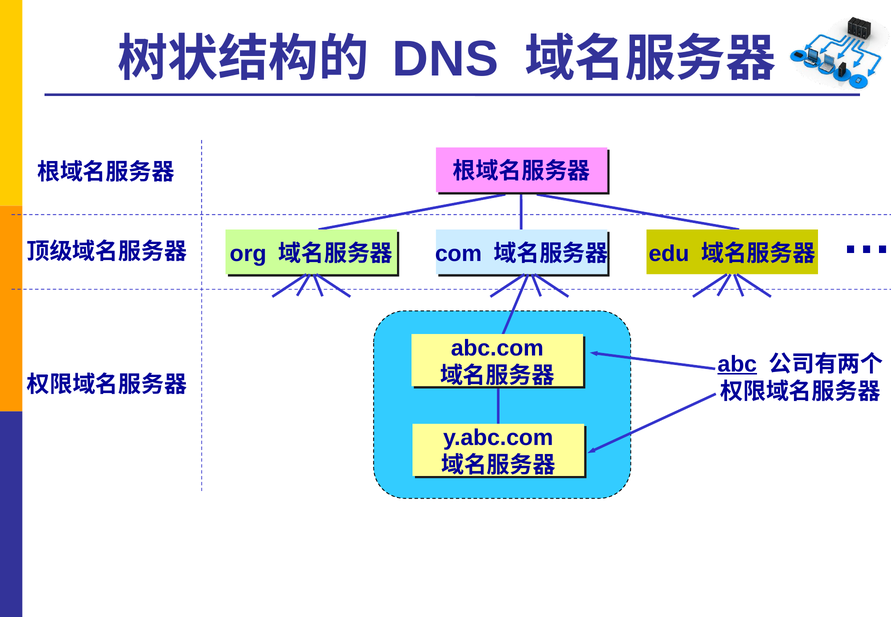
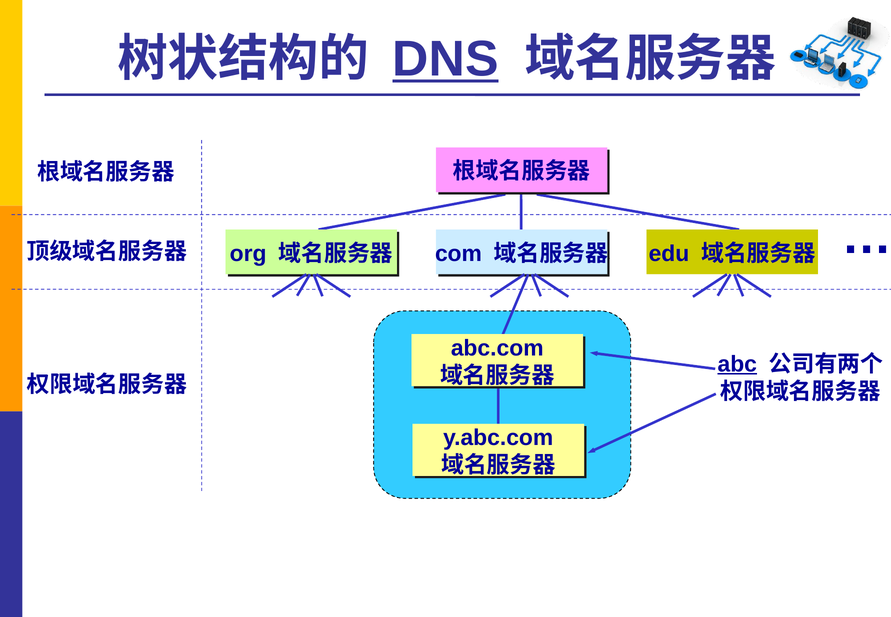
DNS underline: none -> present
